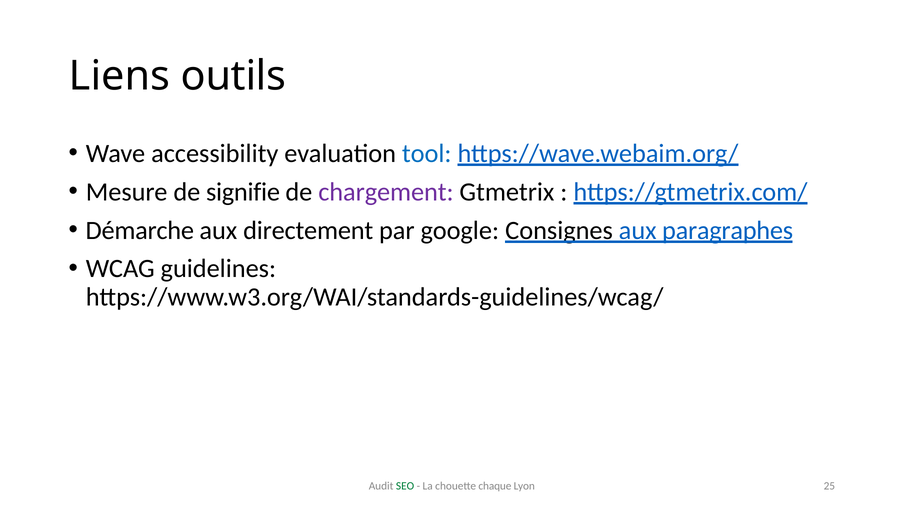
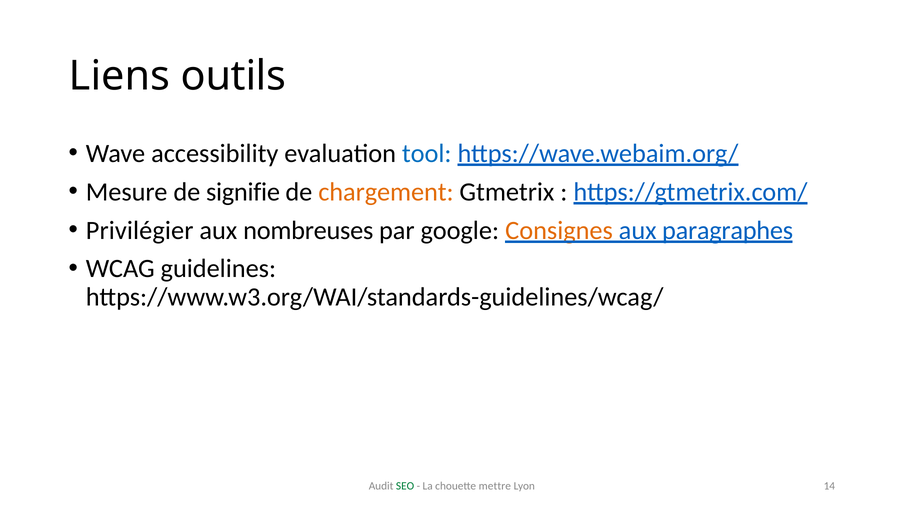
chargement colour: purple -> orange
Démarche: Démarche -> Privilégier
directement: directement -> nombreuses
Consignes colour: black -> orange
chaque: chaque -> mettre
25: 25 -> 14
